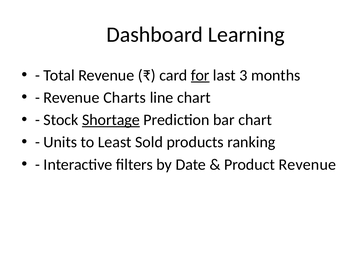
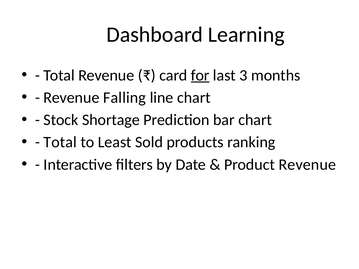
Charts: Charts -> Falling
Shortage underline: present -> none
Units at (60, 142): Units -> Total
